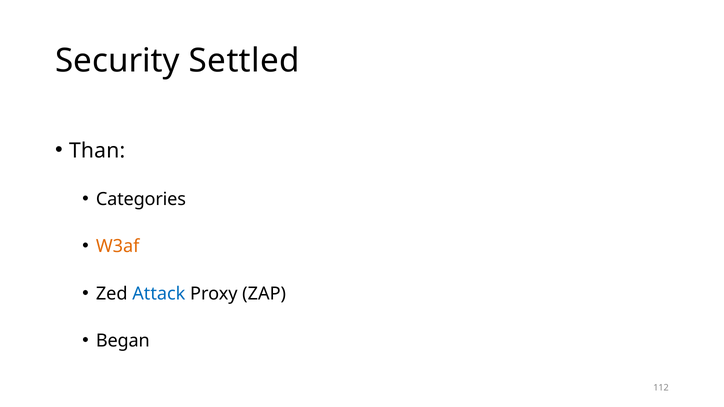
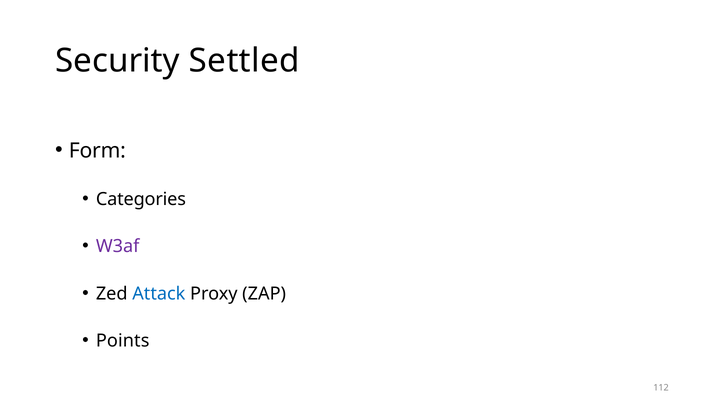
Than: Than -> Form
W3af colour: orange -> purple
Began: Began -> Points
